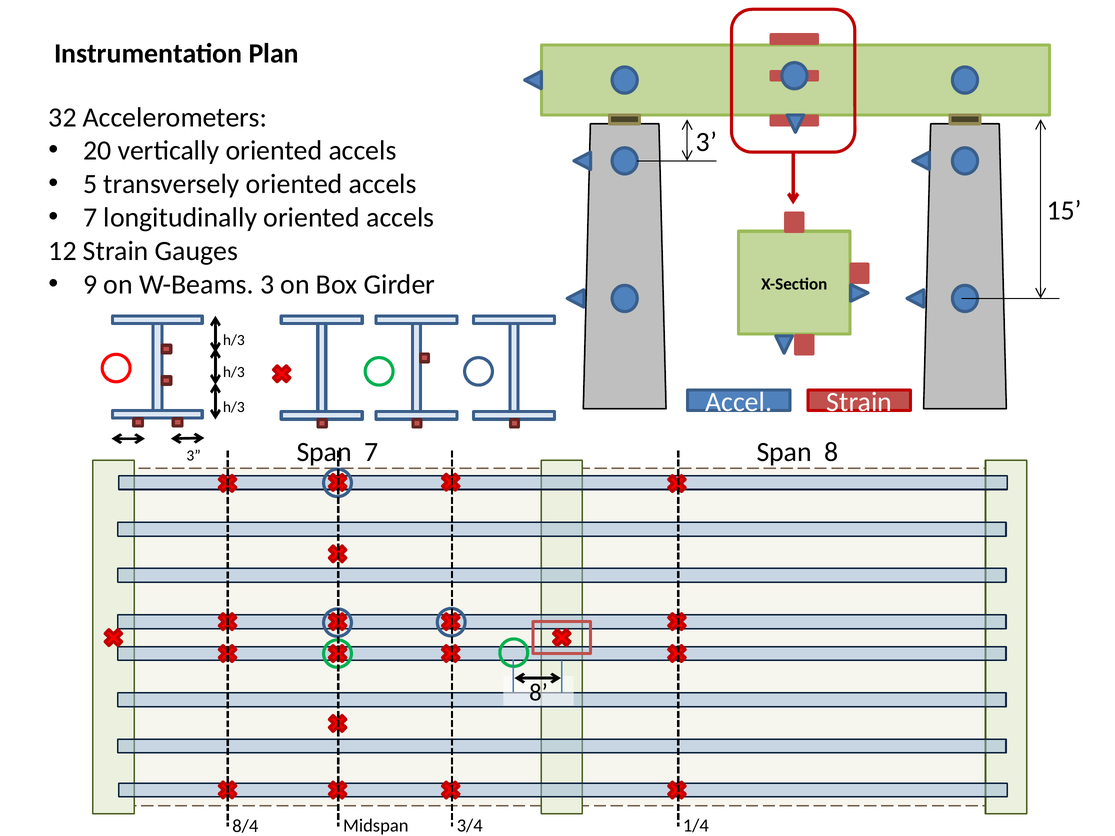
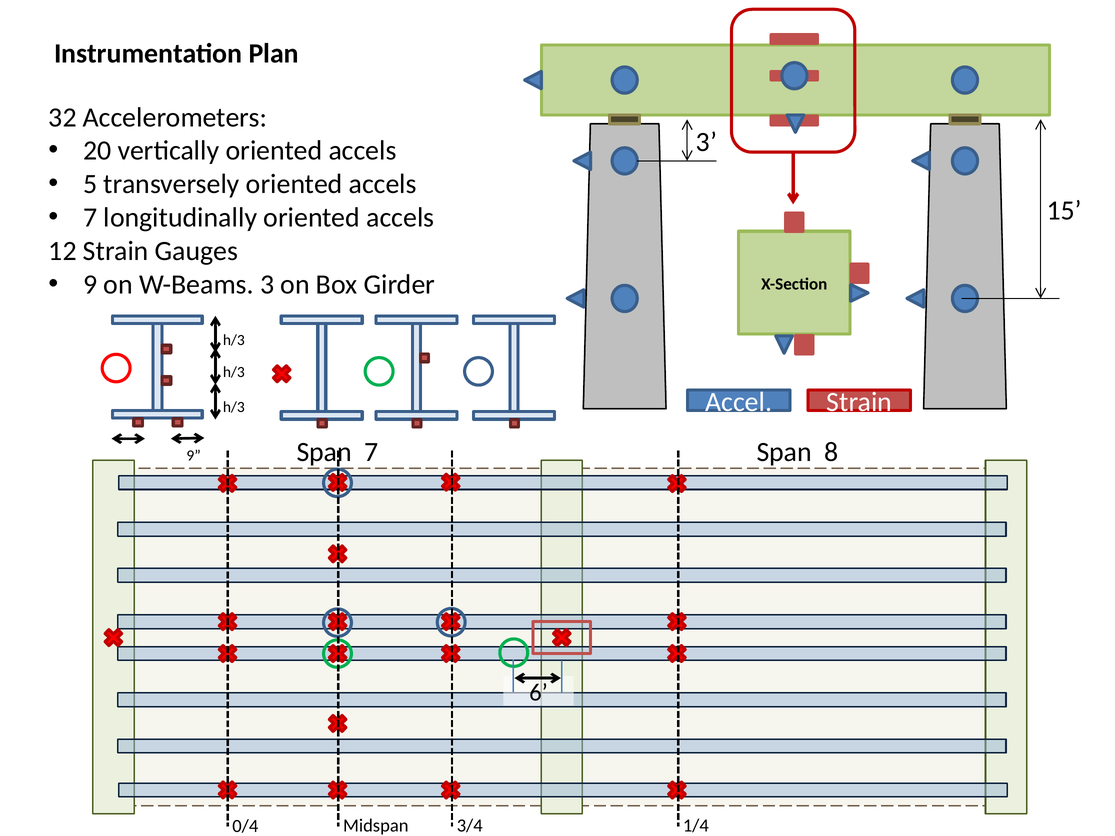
3 at (194, 456): 3 -> 9
8 at (539, 693): 8 -> 6
8/4: 8/4 -> 0/4
